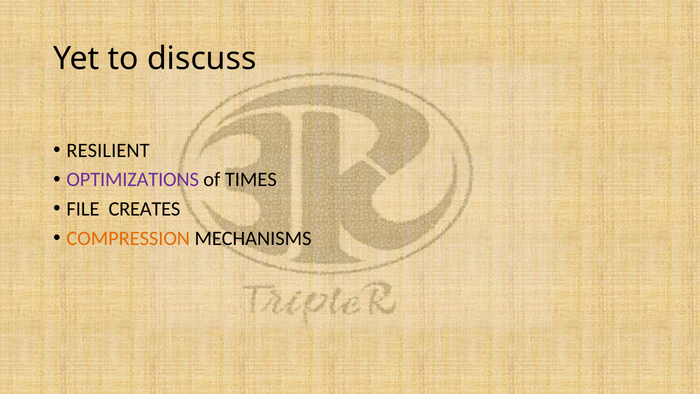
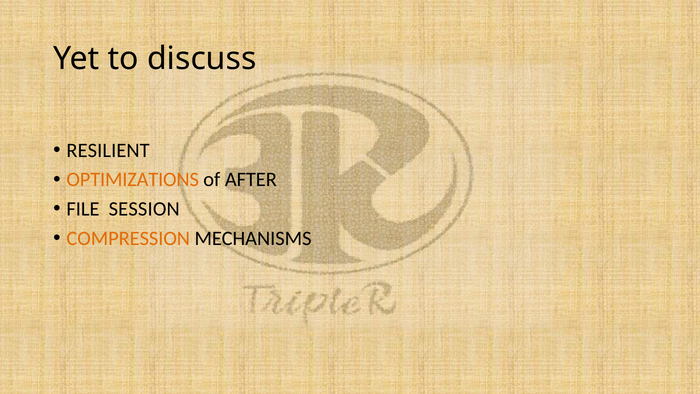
OPTIMIZATIONS colour: purple -> orange
TIMES: TIMES -> AFTER
CREATES: CREATES -> SESSION
